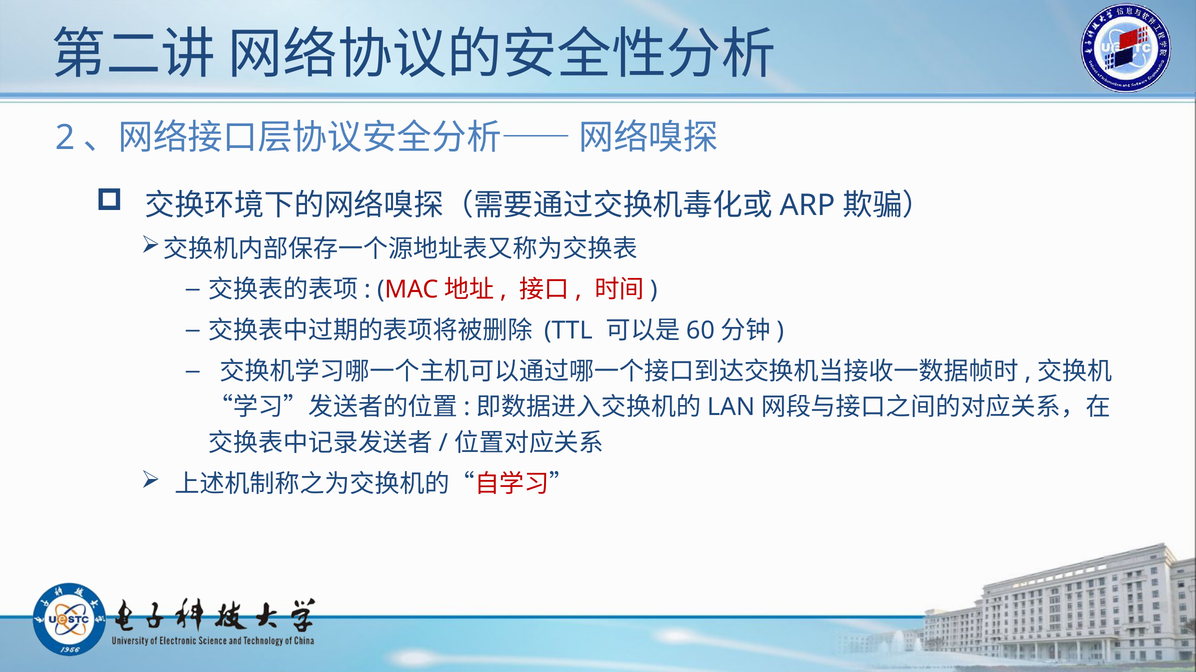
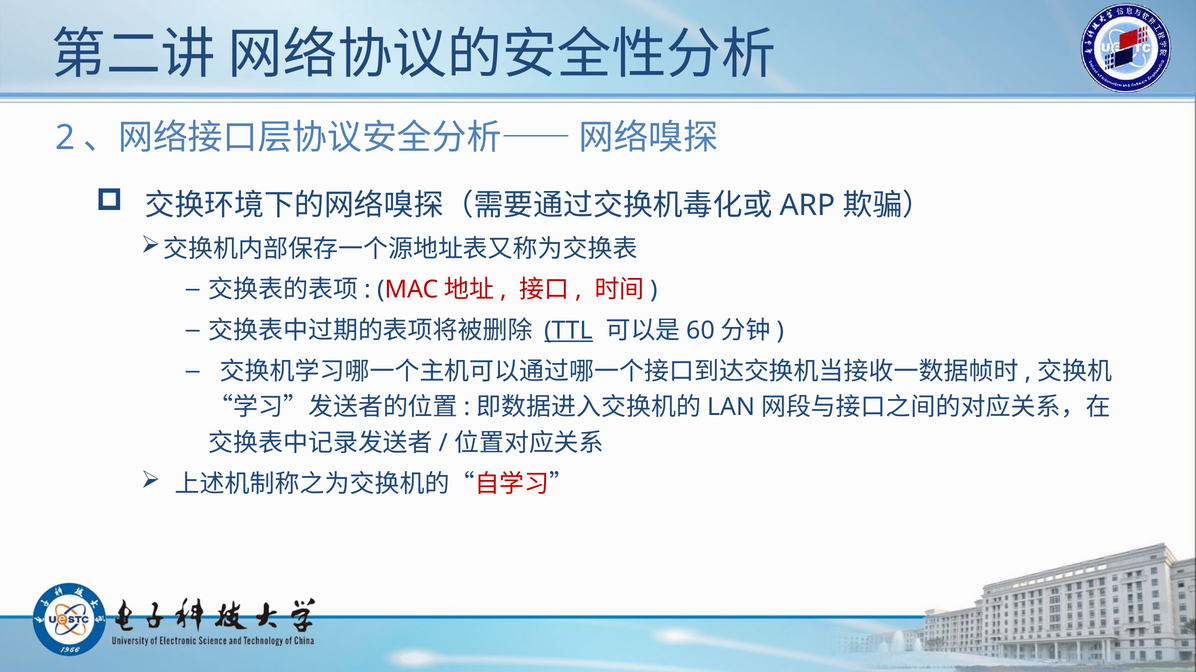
TTL underline: none -> present
